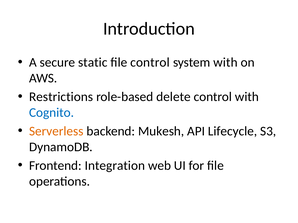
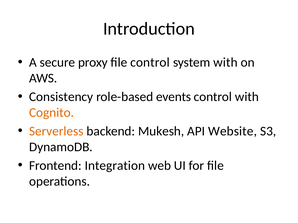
static: static -> proxy
Restrictions: Restrictions -> Consistency
delete: delete -> events
Cognito colour: blue -> orange
Lifecycle: Lifecycle -> Website
